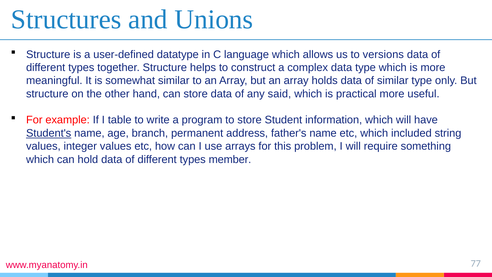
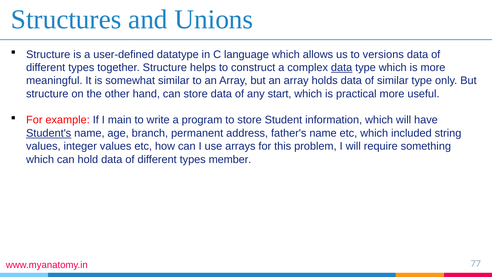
data at (342, 67) underline: none -> present
said: said -> start
table: table -> main
